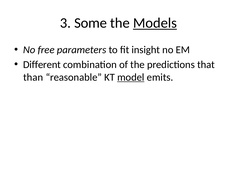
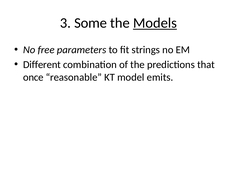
insight: insight -> strings
than: than -> once
model underline: present -> none
